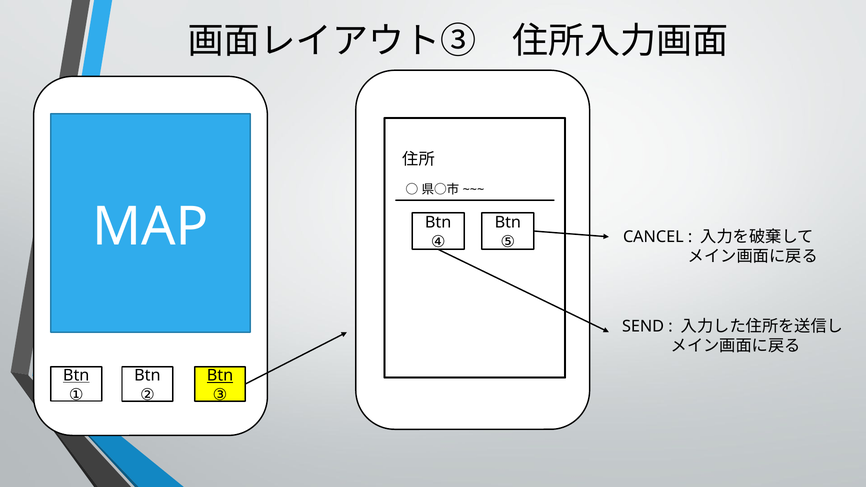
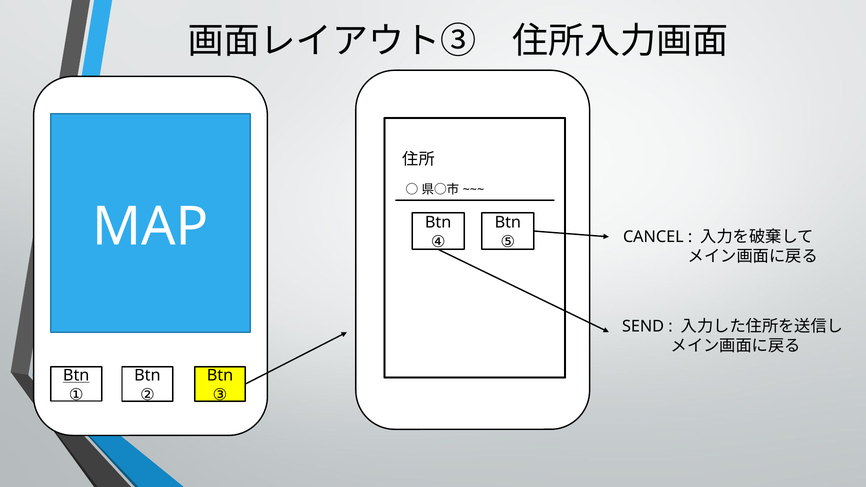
Btn at (220, 375) underline: present -> none
